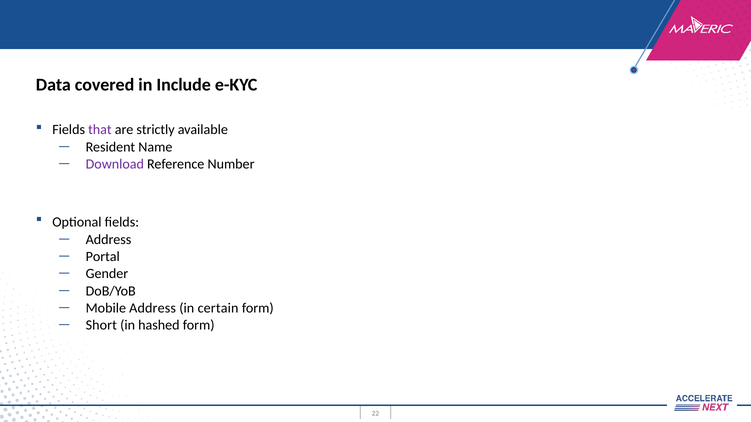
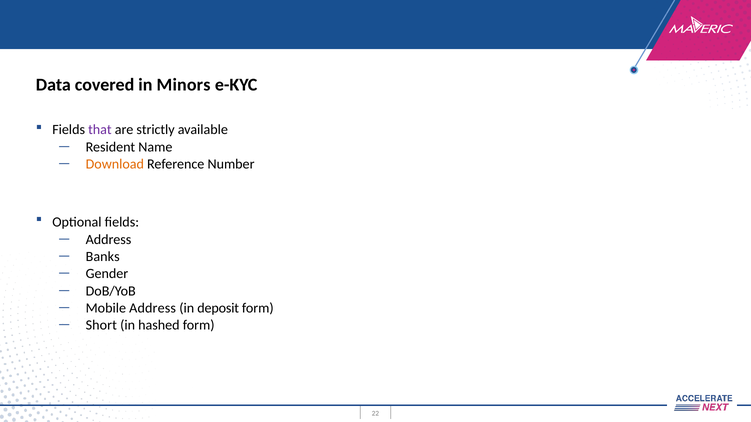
Include: Include -> Minors
Download colour: purple -> orange
Portal: Portal -> Banks
certain: certain -> deposit
